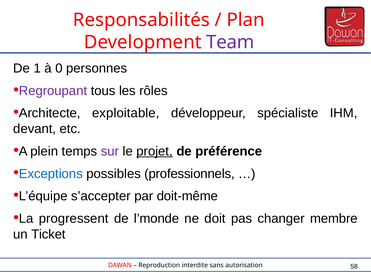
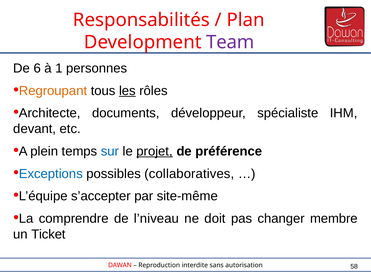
1: 1 -> 6
0: 0 -> 1
Regroupant colour: purple -> orange
les underline: none -> present
exploitable: exploitable -> documents
sur colour: purple -> blue
professionnels: professionnels -> collaboratives
doit-même: doit-même -> site-même
progressent: progressent -> comprendre
l’monde: l’monde -> l’niveau
